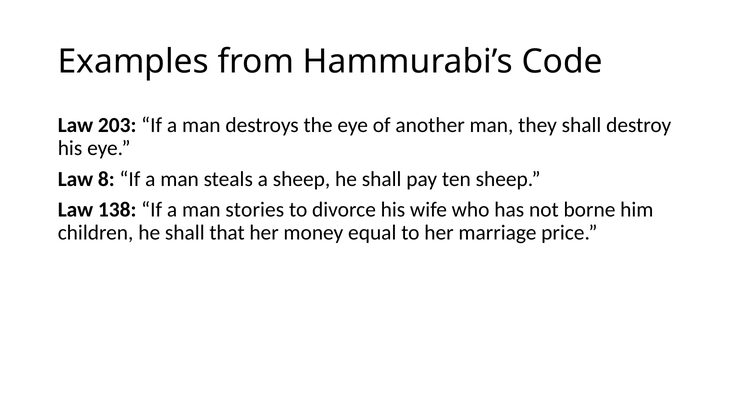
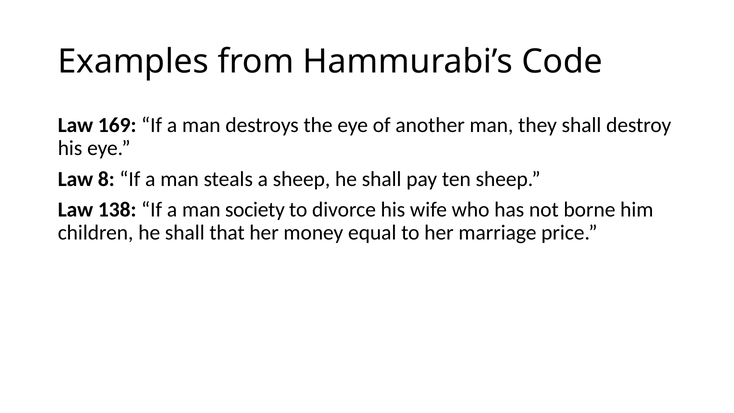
203: 203 -> 169
stories: stories -> society
